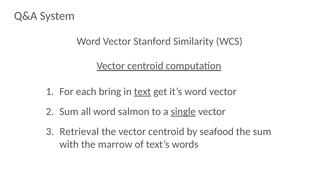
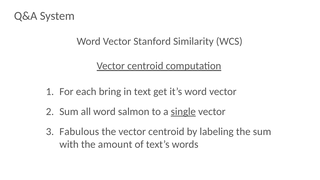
text underline: present -> none
Retrieval: Retrieval -> Fabulous
seafood: seafood -> labeling
marrow: marrow -> amount
